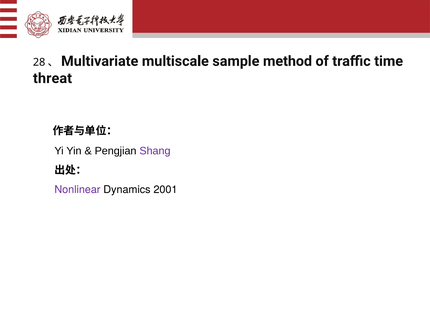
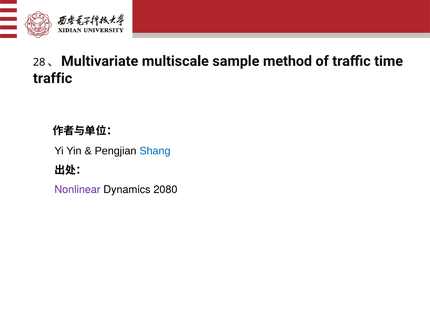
threat at (53, 78): threat -> traffic
Shang colour: purple -> blue
2001: 2001 -> 2080
